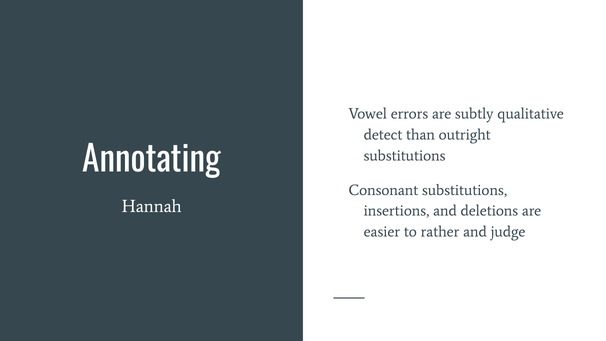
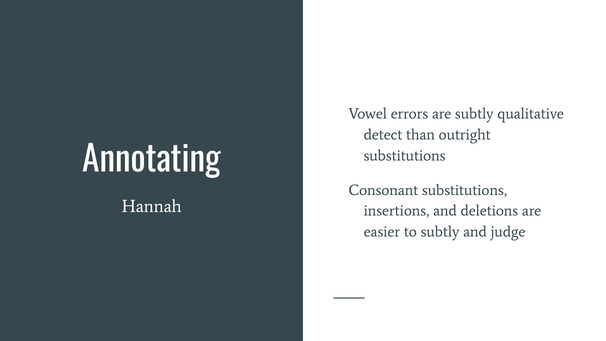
to rather: rather -> subtly
